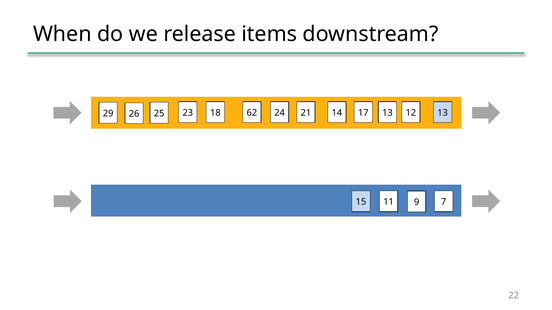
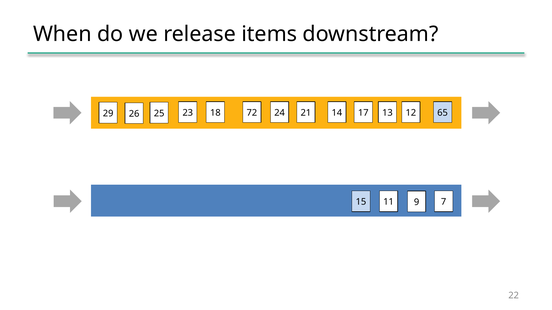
62: 62 -> 72
24 13: 13 -> 65
